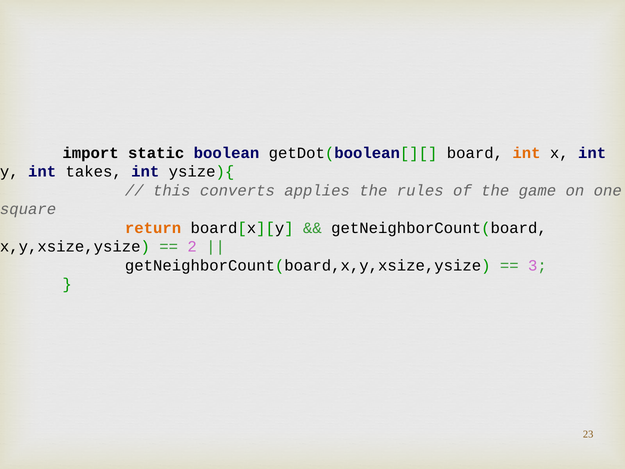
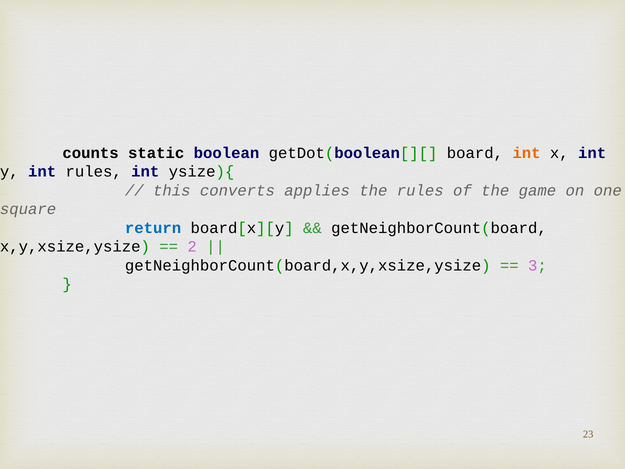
import: import -> counts
int takes: takes -> rules
return colour: orange -> blue
